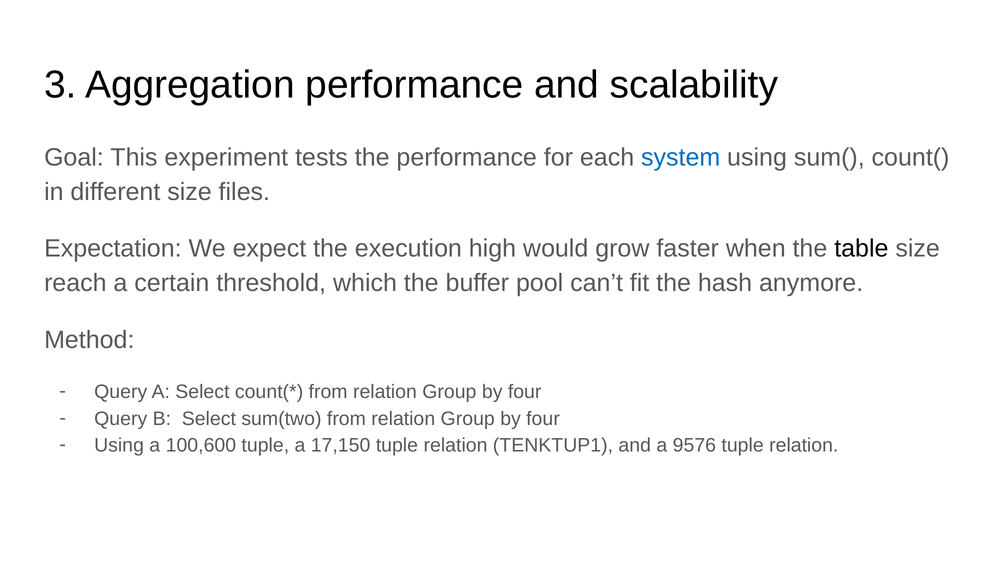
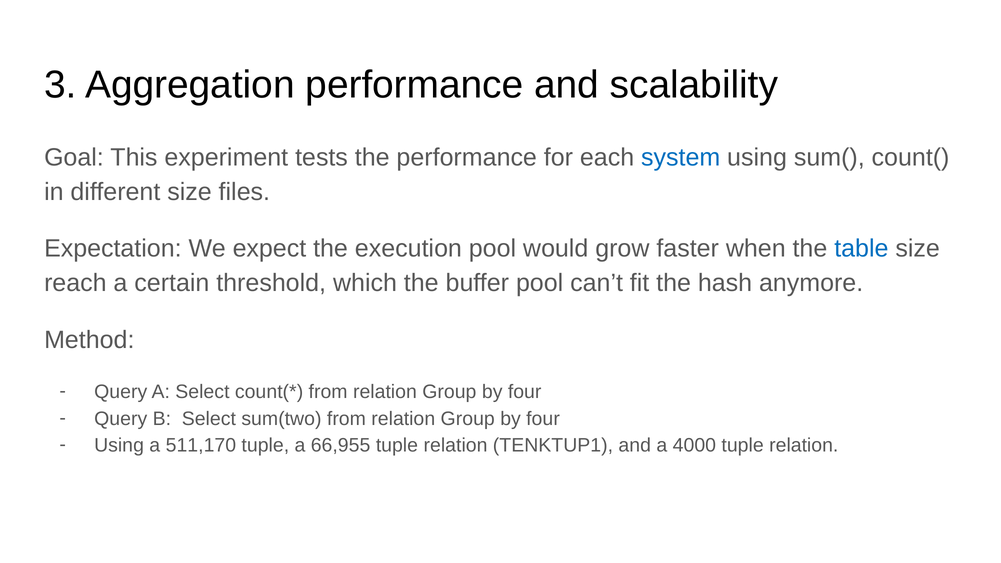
execution high: high -> pool
table colour: black -> blue
100,600: 100,600 -> 511,170
17,150: 17,150 -> 66,955
9576: 9576 -> 4000
